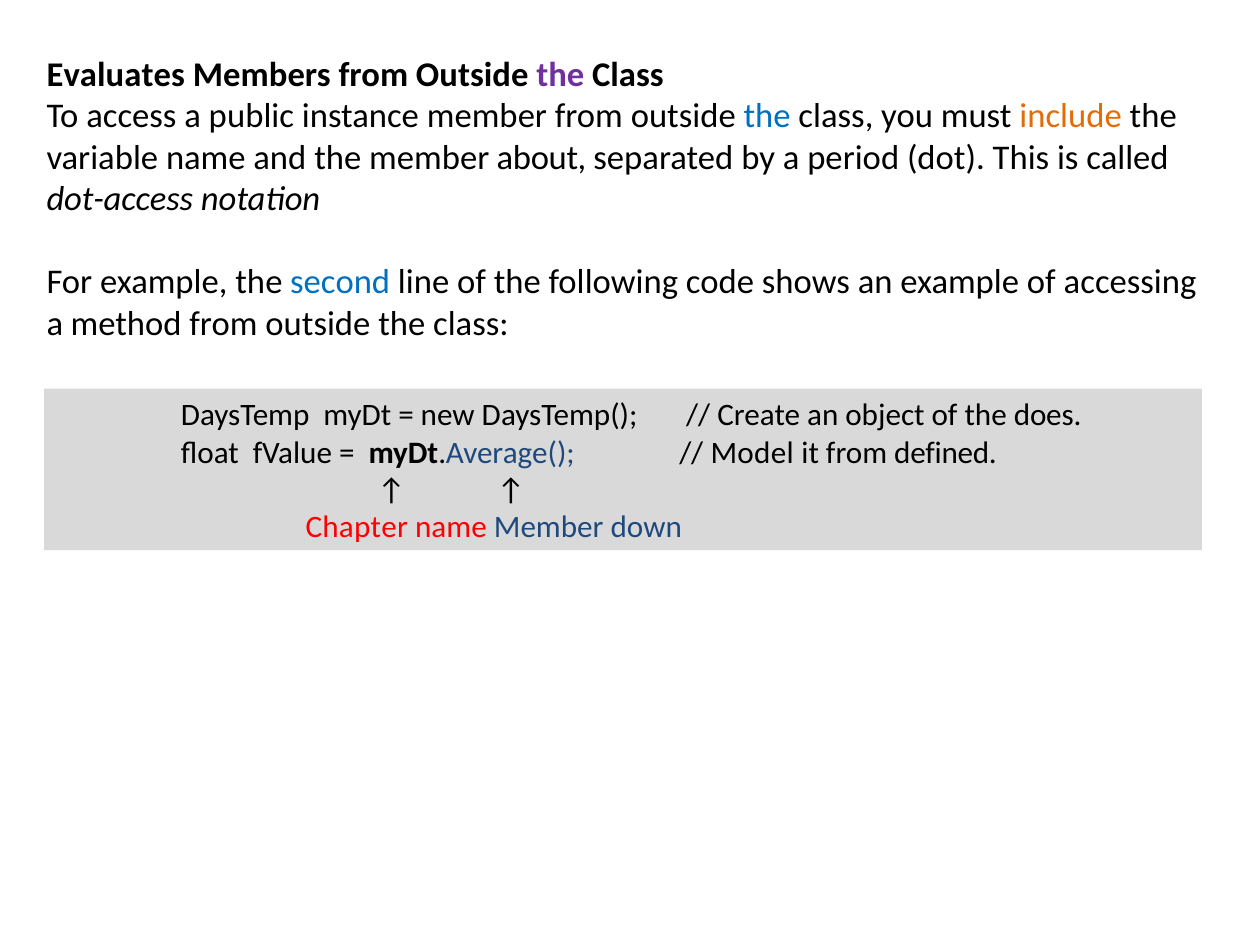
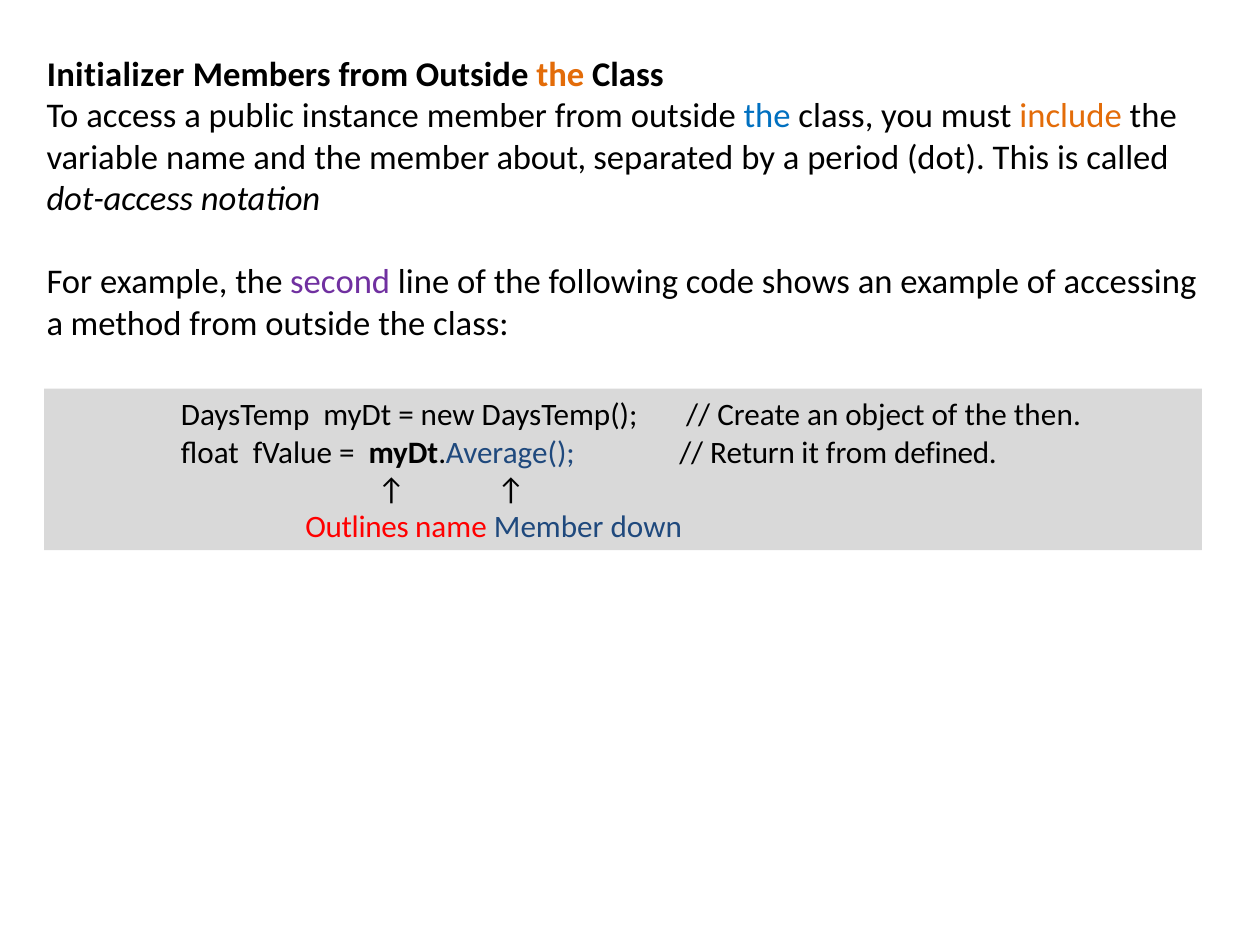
Evaluates: Evaluates -> Initializer
the at (560, 75) colour: purple -> orange
second colour: blue -> purple
does: does -> then
Model: Model -> Return
Chapter: Chapter -> Outlines
